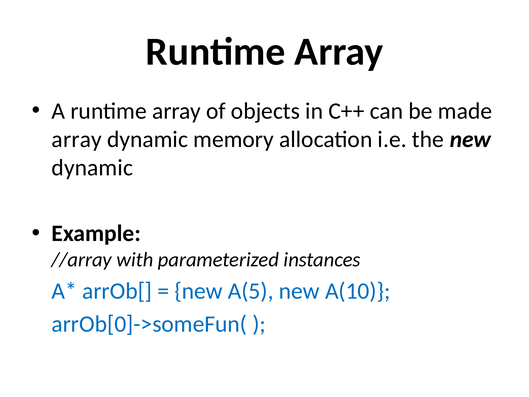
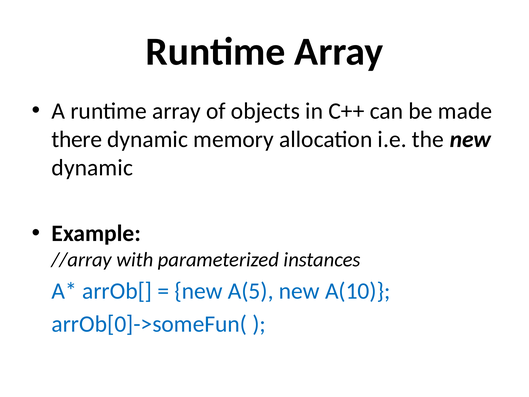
array at (77, 139): array -> there
